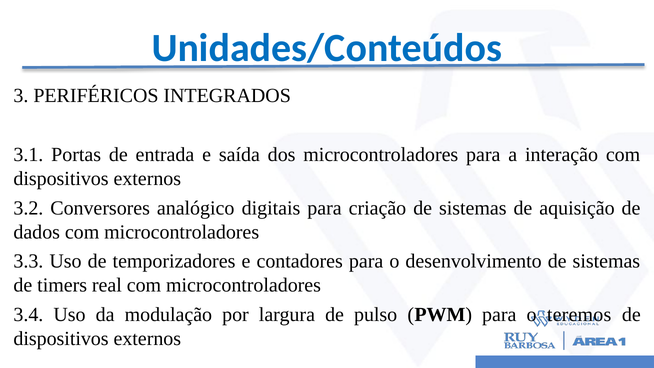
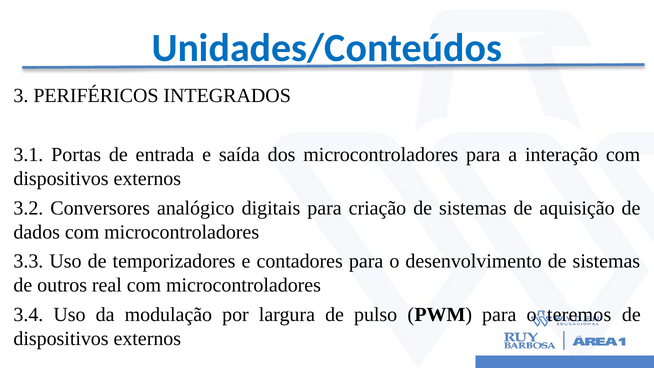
timers: timers -> outros
